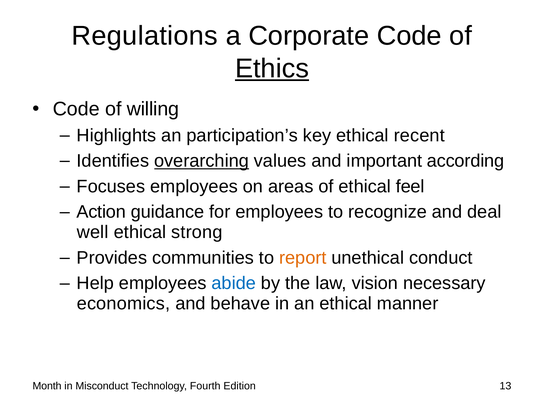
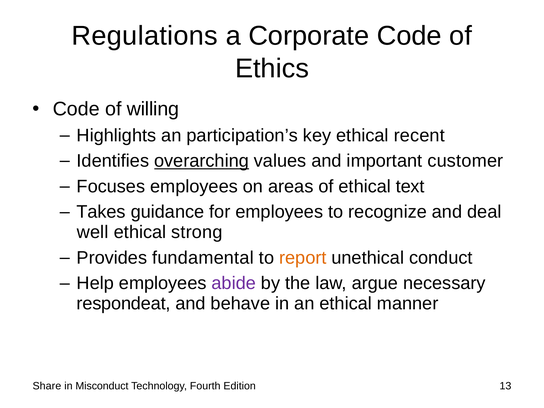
Ethics underline: present -> none
according: according -> customer
feel: feel -> text
Action: Action -> Takes
communities: communities -> fundamental
abide colour: blue -> purple
vision: vision -> argue
economics: economics -> respondeat
Month: Month -> Share
